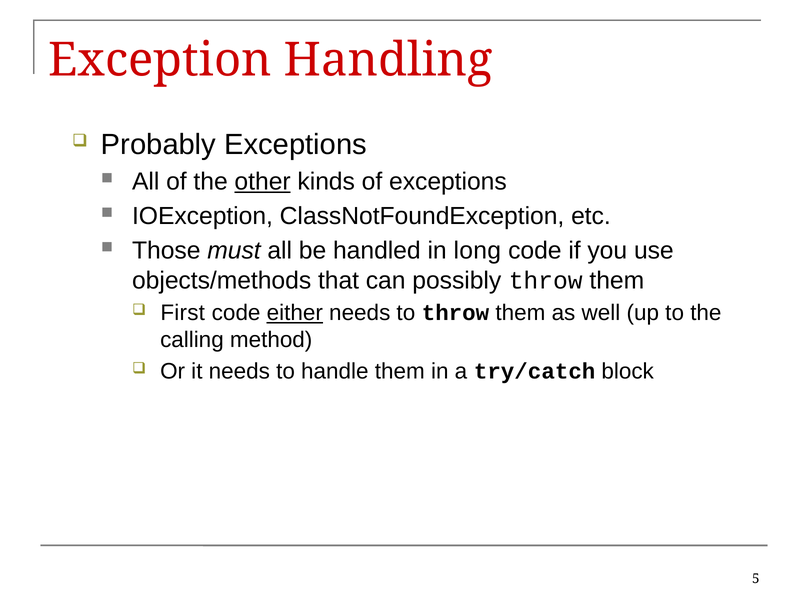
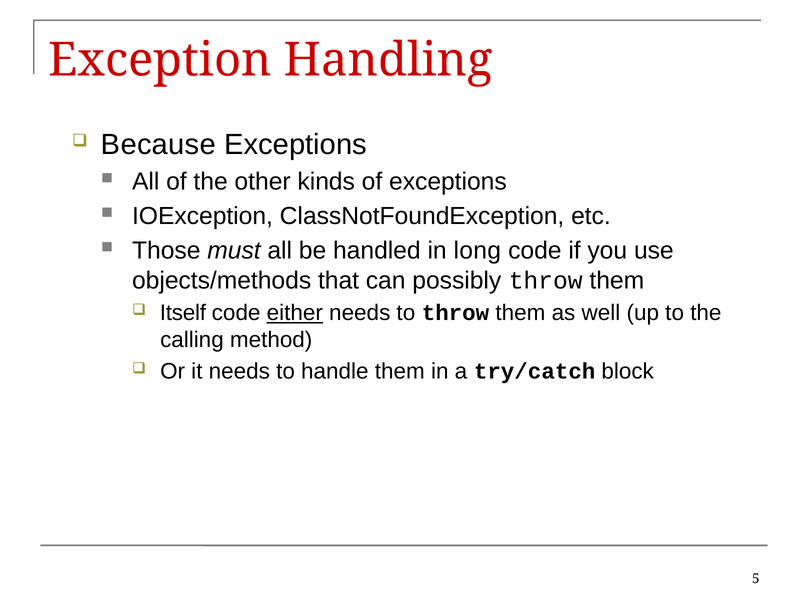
Probably: Probably -> Because
other underline: present -> none
First: First -> Itself
